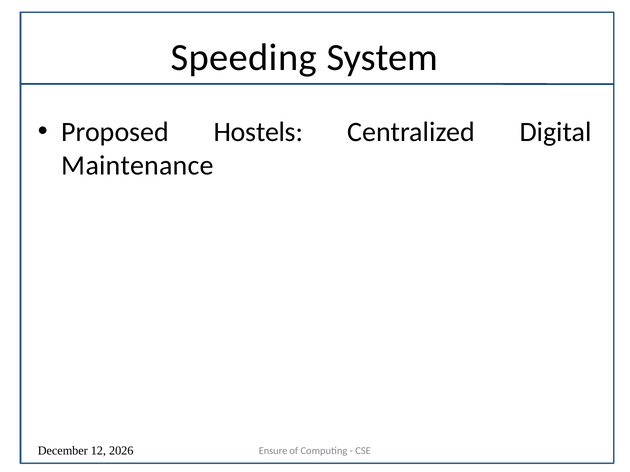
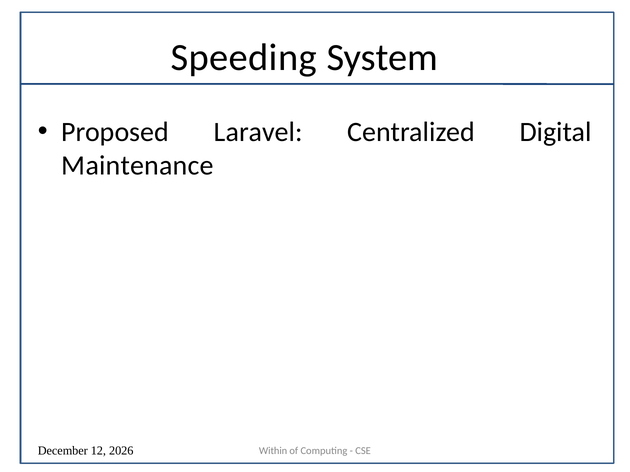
Hostels: Hostels -> Laravel
Ensure: Ensure -> Within
